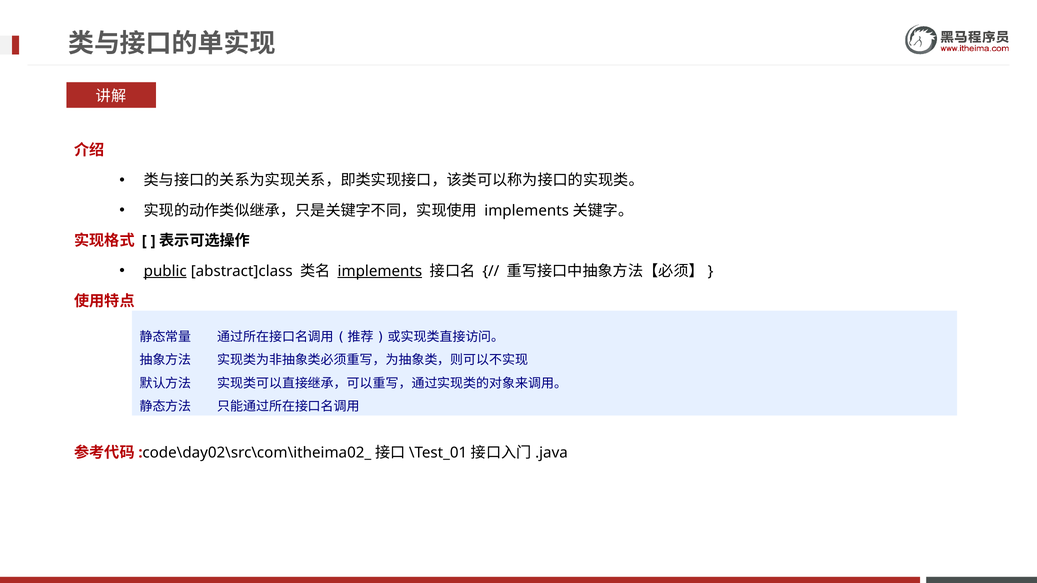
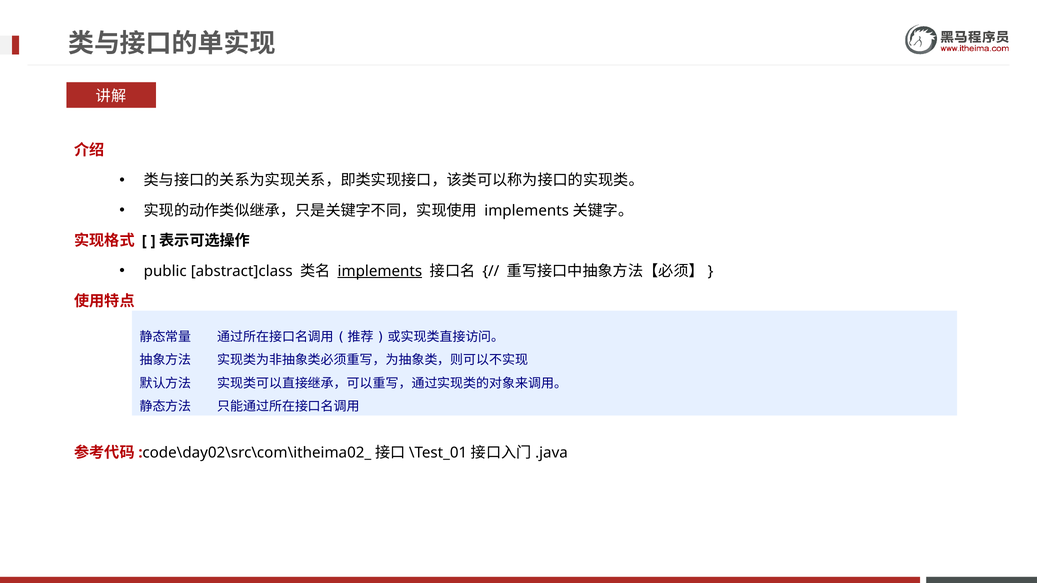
public underline: present -> none
